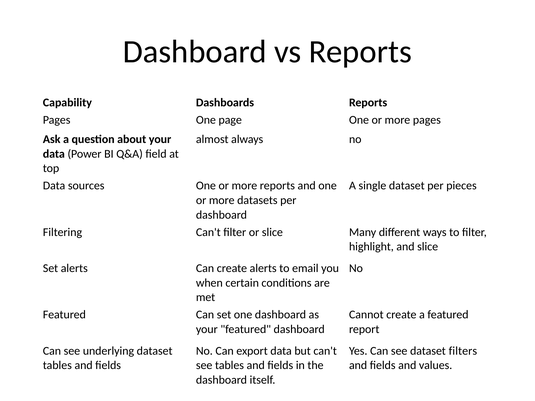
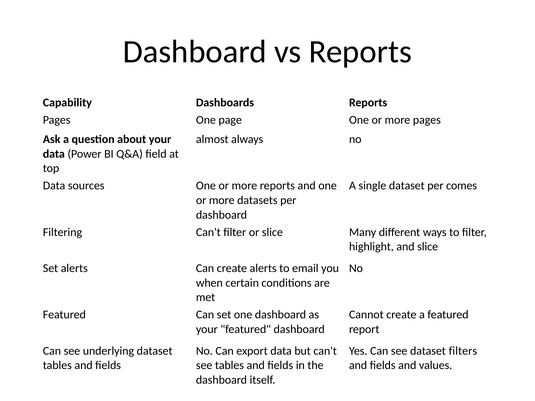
pieces: pieces -> comes
